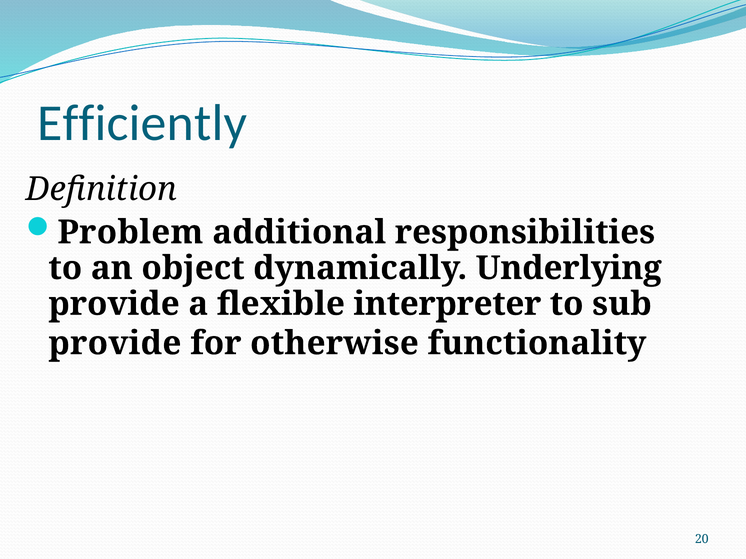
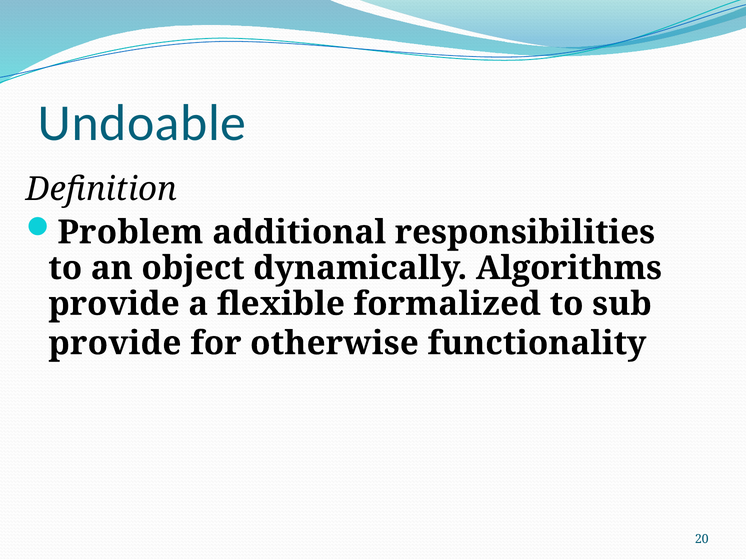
Efficiently: Efficiently -> Undoable
Underlying: Underlying -> Algorithms
interpreter: interpreter -> formalized
